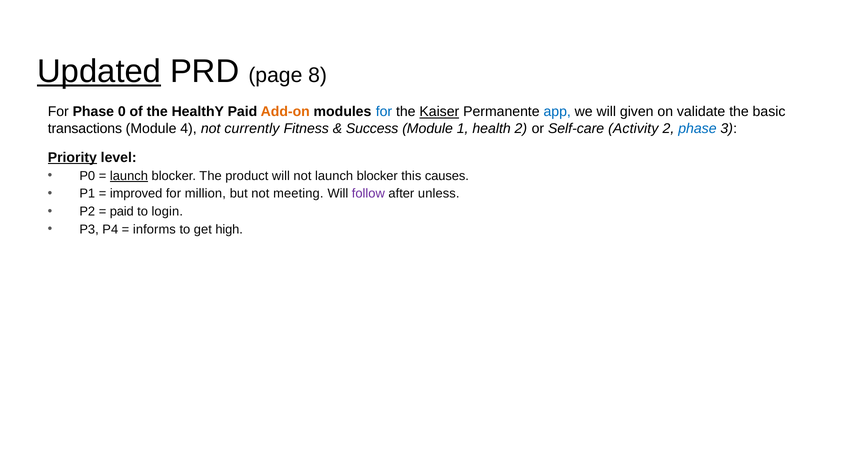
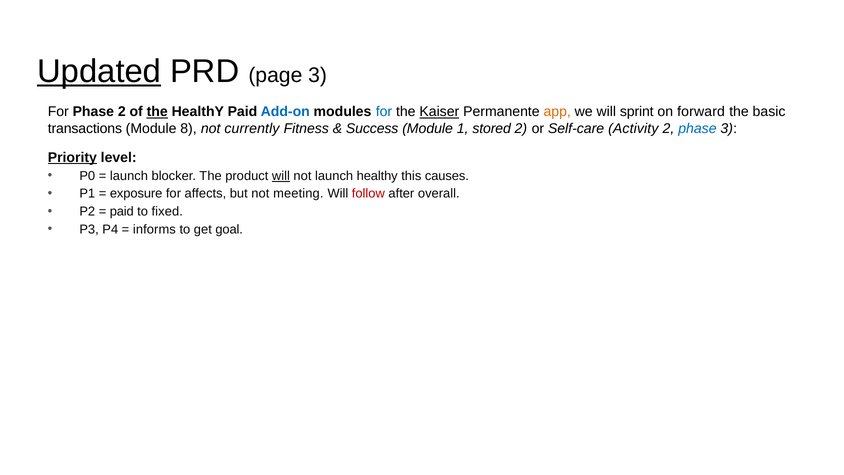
page 8: 8 -> 3
Phase 0: 0 -> 2
the at (157, 112) underline: none -> present
Add-on colour: orange -> blue
app colour: blue -> orange
given: given -> sprint
validate: validate -> forward
4: 4 -> 8
health: health -> stored
launch at (129, 176) underline: present -> none
will at (281, 176) underline: none -> present
not launch blocker: blocker -> healthy
improved: improved -> exposure
million: million -> affects
follow colour: purple -> red
unless: unless -> overall
login: login -> fixed
high: high -> goal
